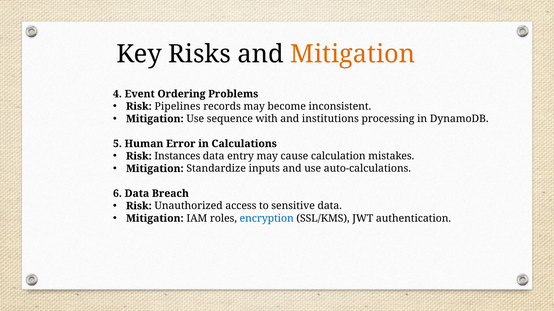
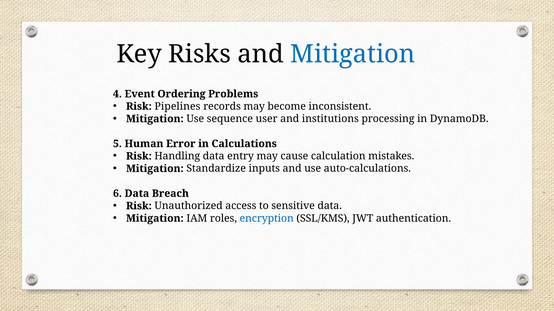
Mitigation at (353, 54) colour: orange -> blue
with: with -> user
Instances: Instances -> Handling
